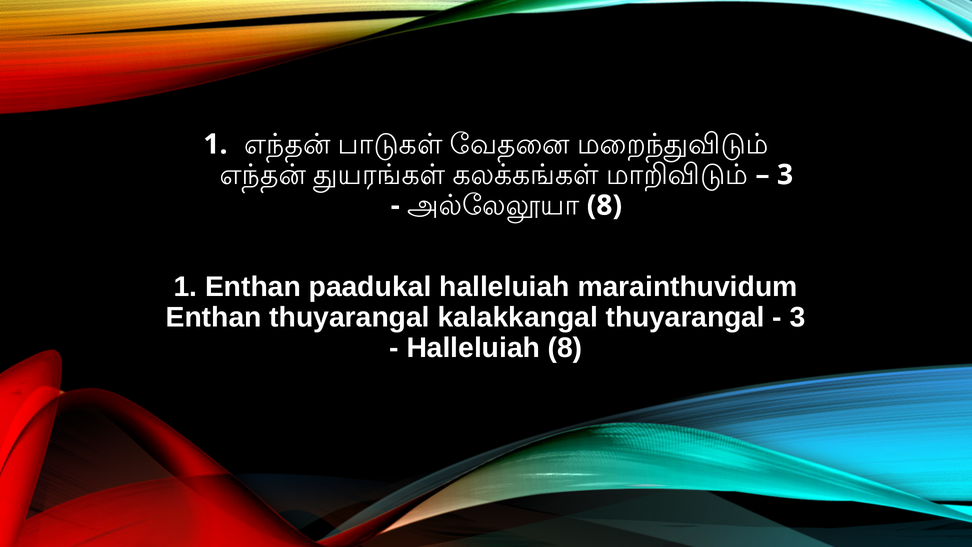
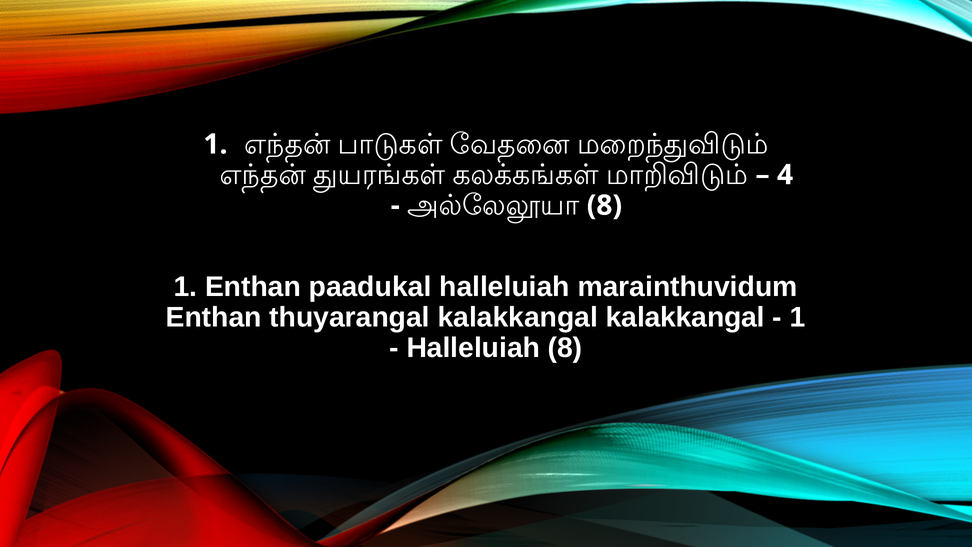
3 at (785, 175): 3 -> 4
kalakkangal thuyarangal: thuyarangal -> kalakkangal
3 at (798, 317): 3 -> 1
